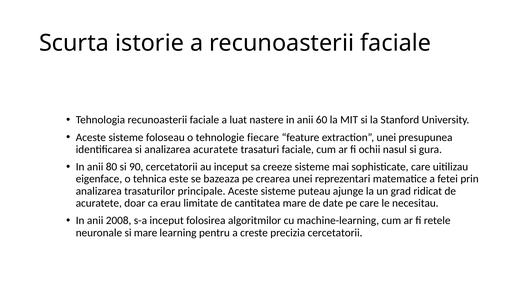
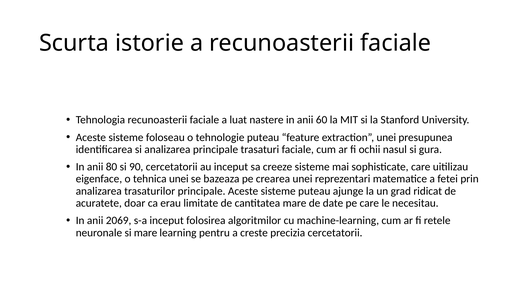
tehnologie fiecare: fiecare -> puteau
analizarea acuratete: acuratete -> principale
tehnica este: este -> unei
2008: 2008 -> 2069
